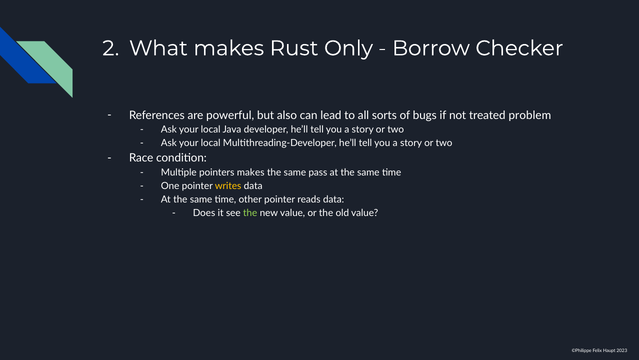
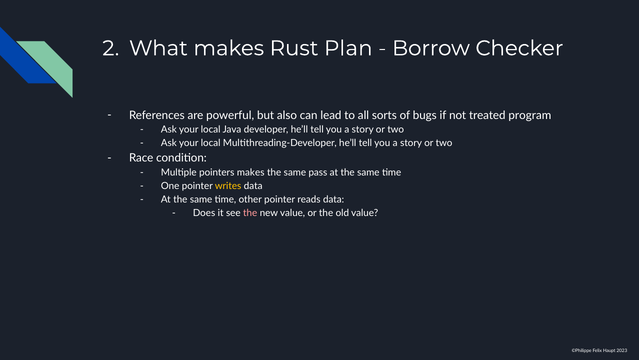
Only: Only -> Plan
problem: problem -> program
the at (250, 213) colour: light green -> pink
